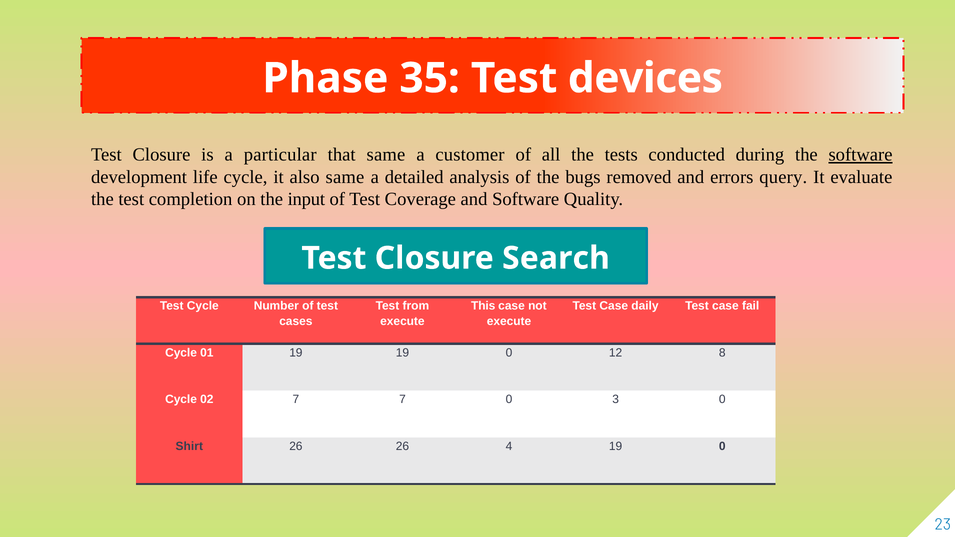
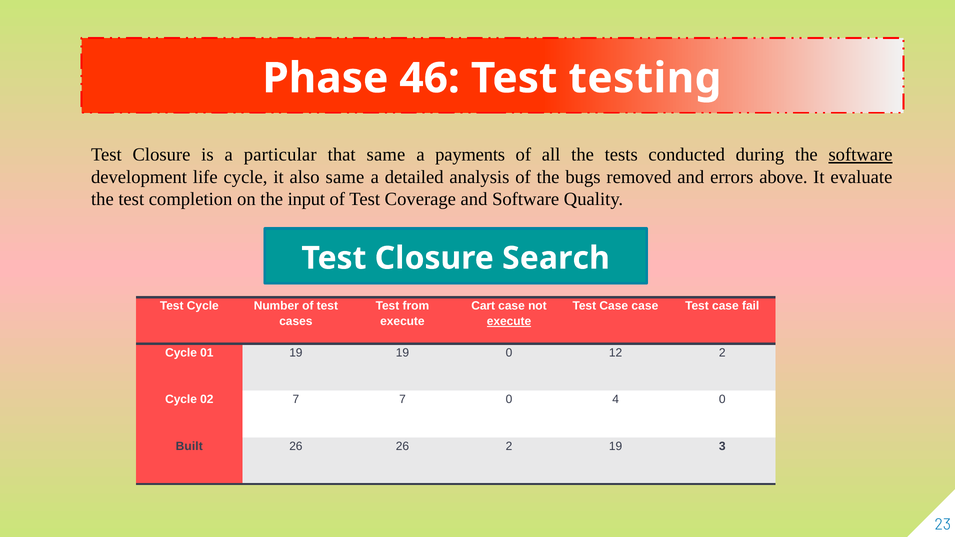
35: 35 -> 46
devices: devices -> testing
customer: customer -> payments
query: query -> above
This: This -> Cart
Case daily: daily -> case
execute at (509, 322) underline: none -> present
12 8: 8 -> 2
3: 3 -> 4
Shirt: Shirt -> Built
26 4: 4 -> 2
0 at (722, 446): 0 -> 3
